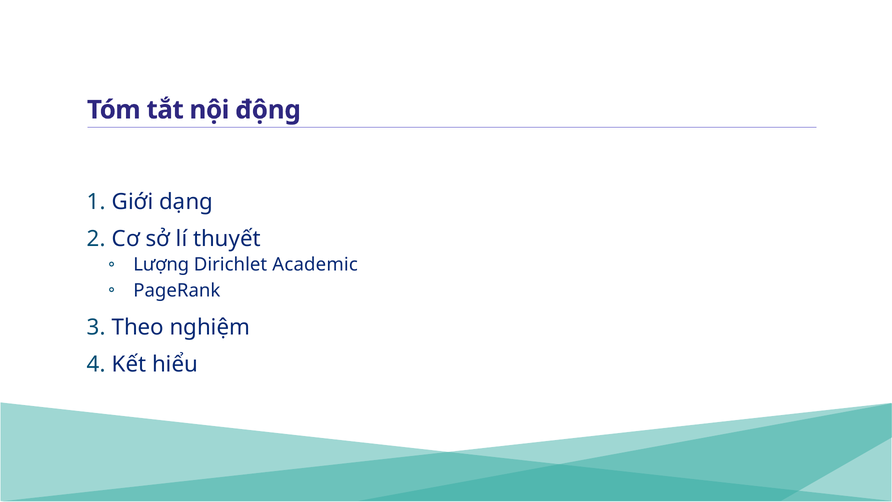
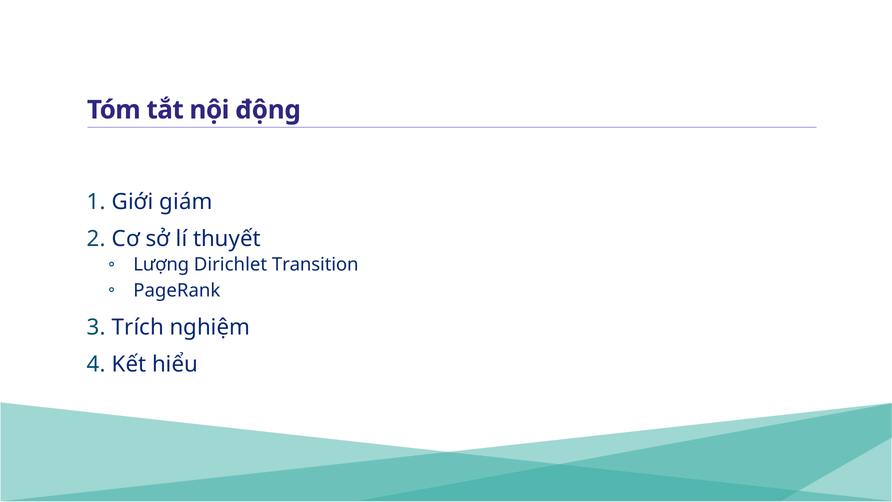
dạng: dạng -> giám
Academic: Academic -> Transition
Theo: Theo -> Trích
